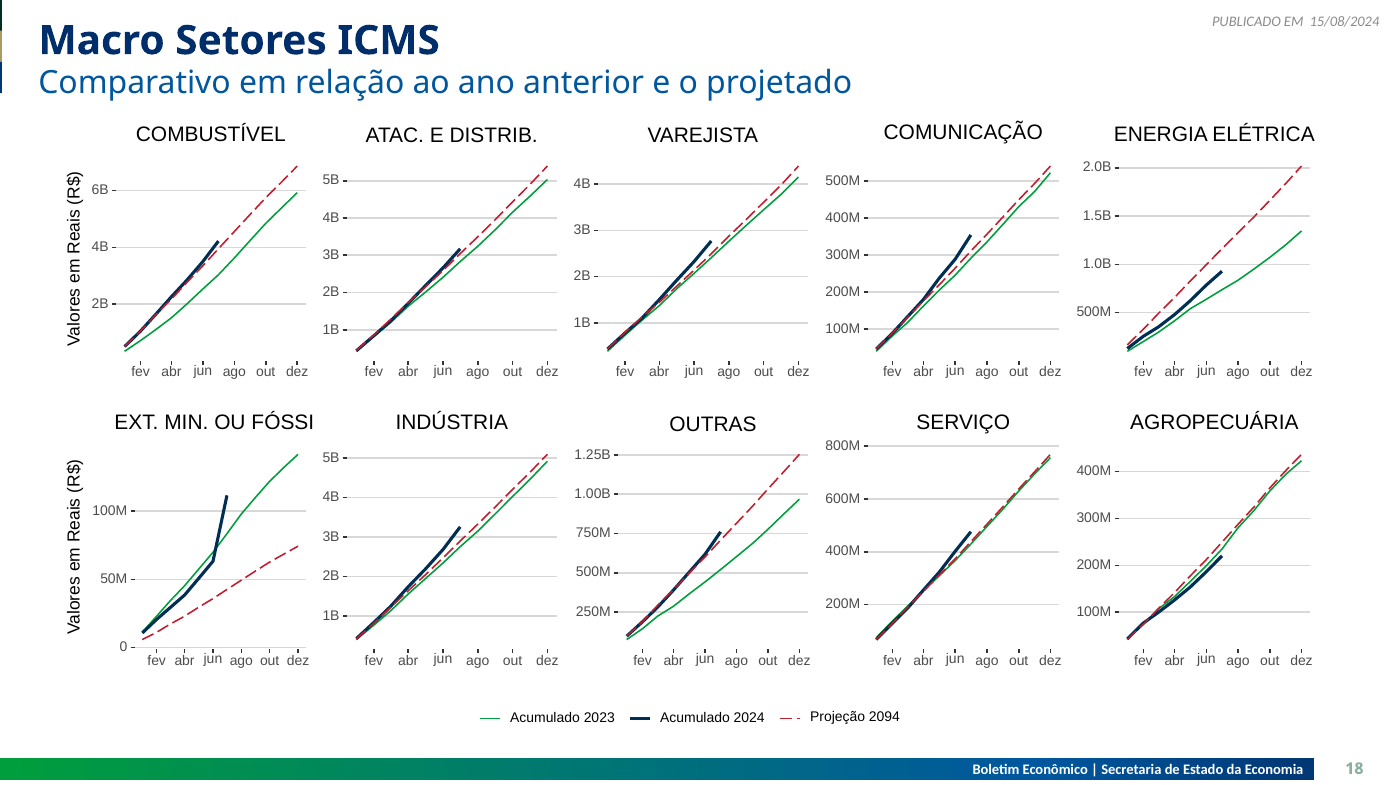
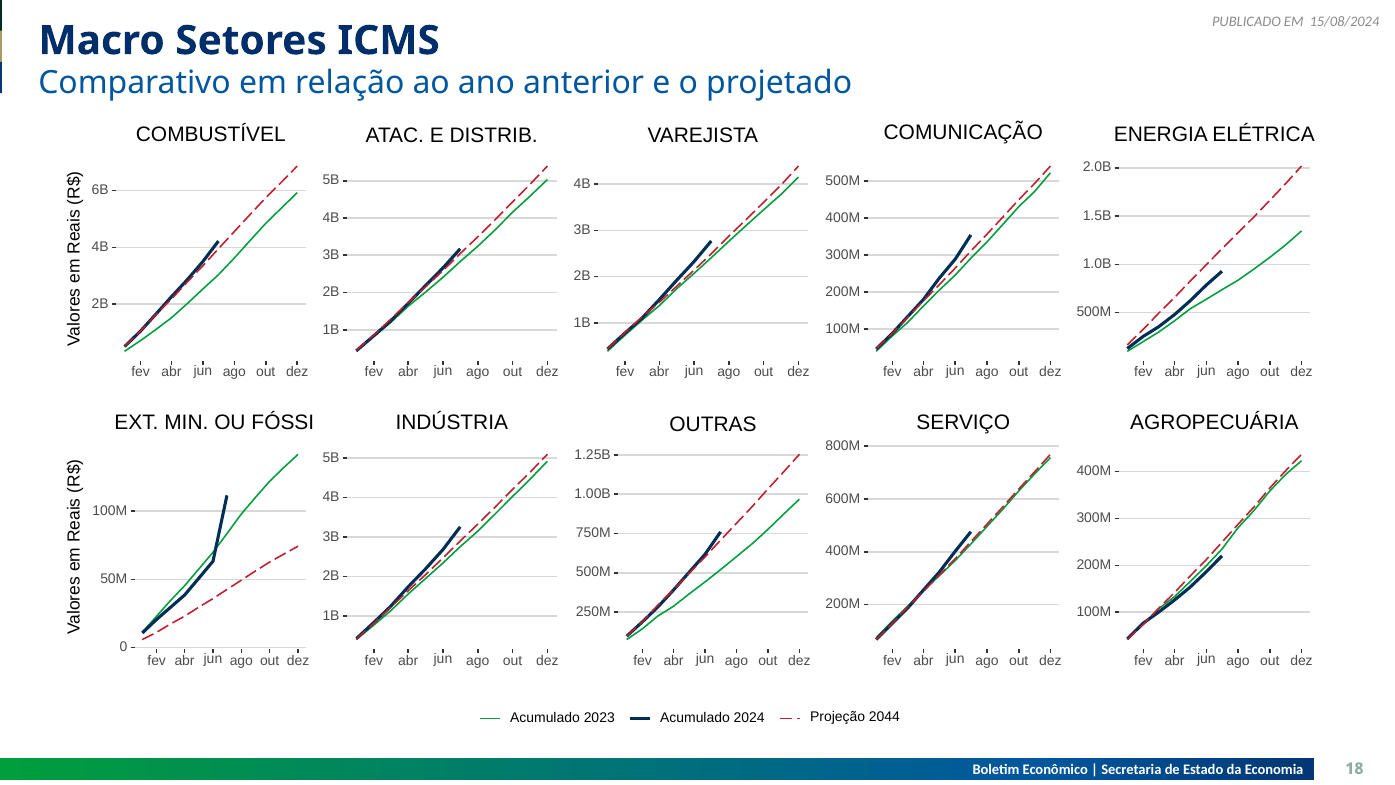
2094: 2094 -> 2044
